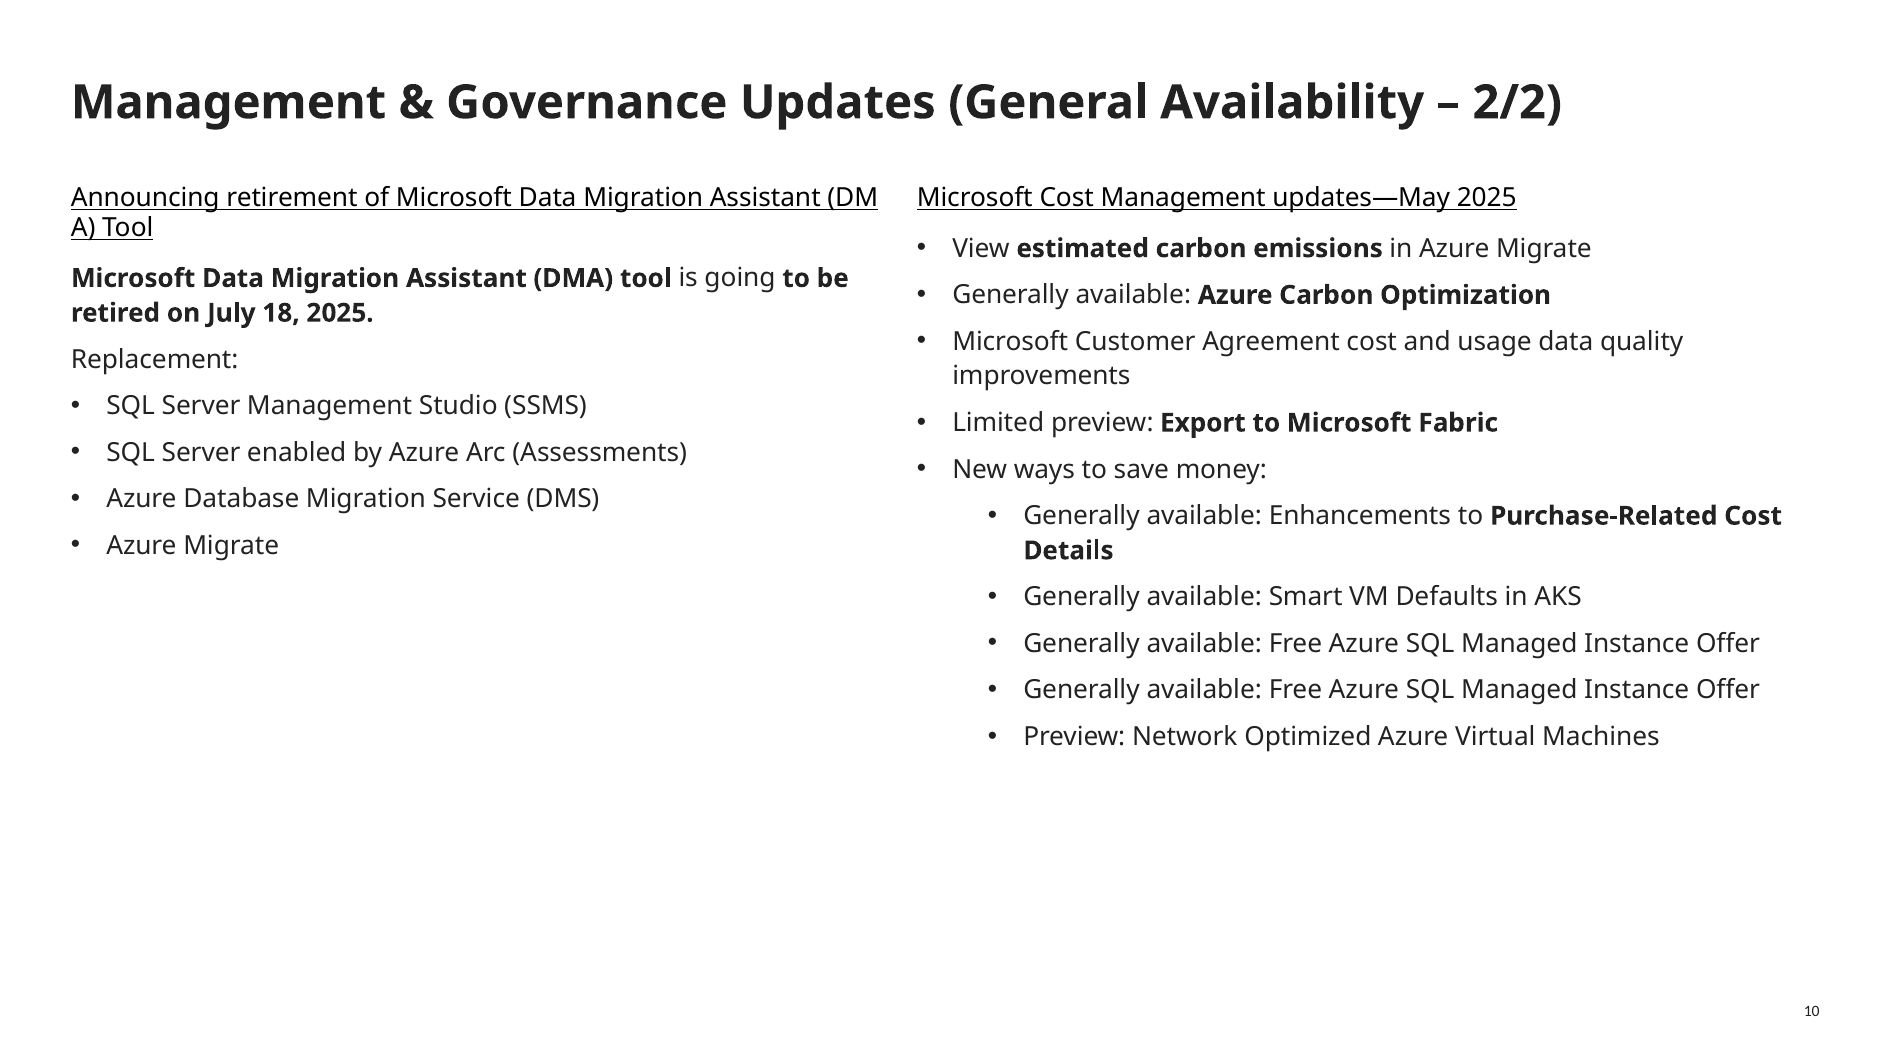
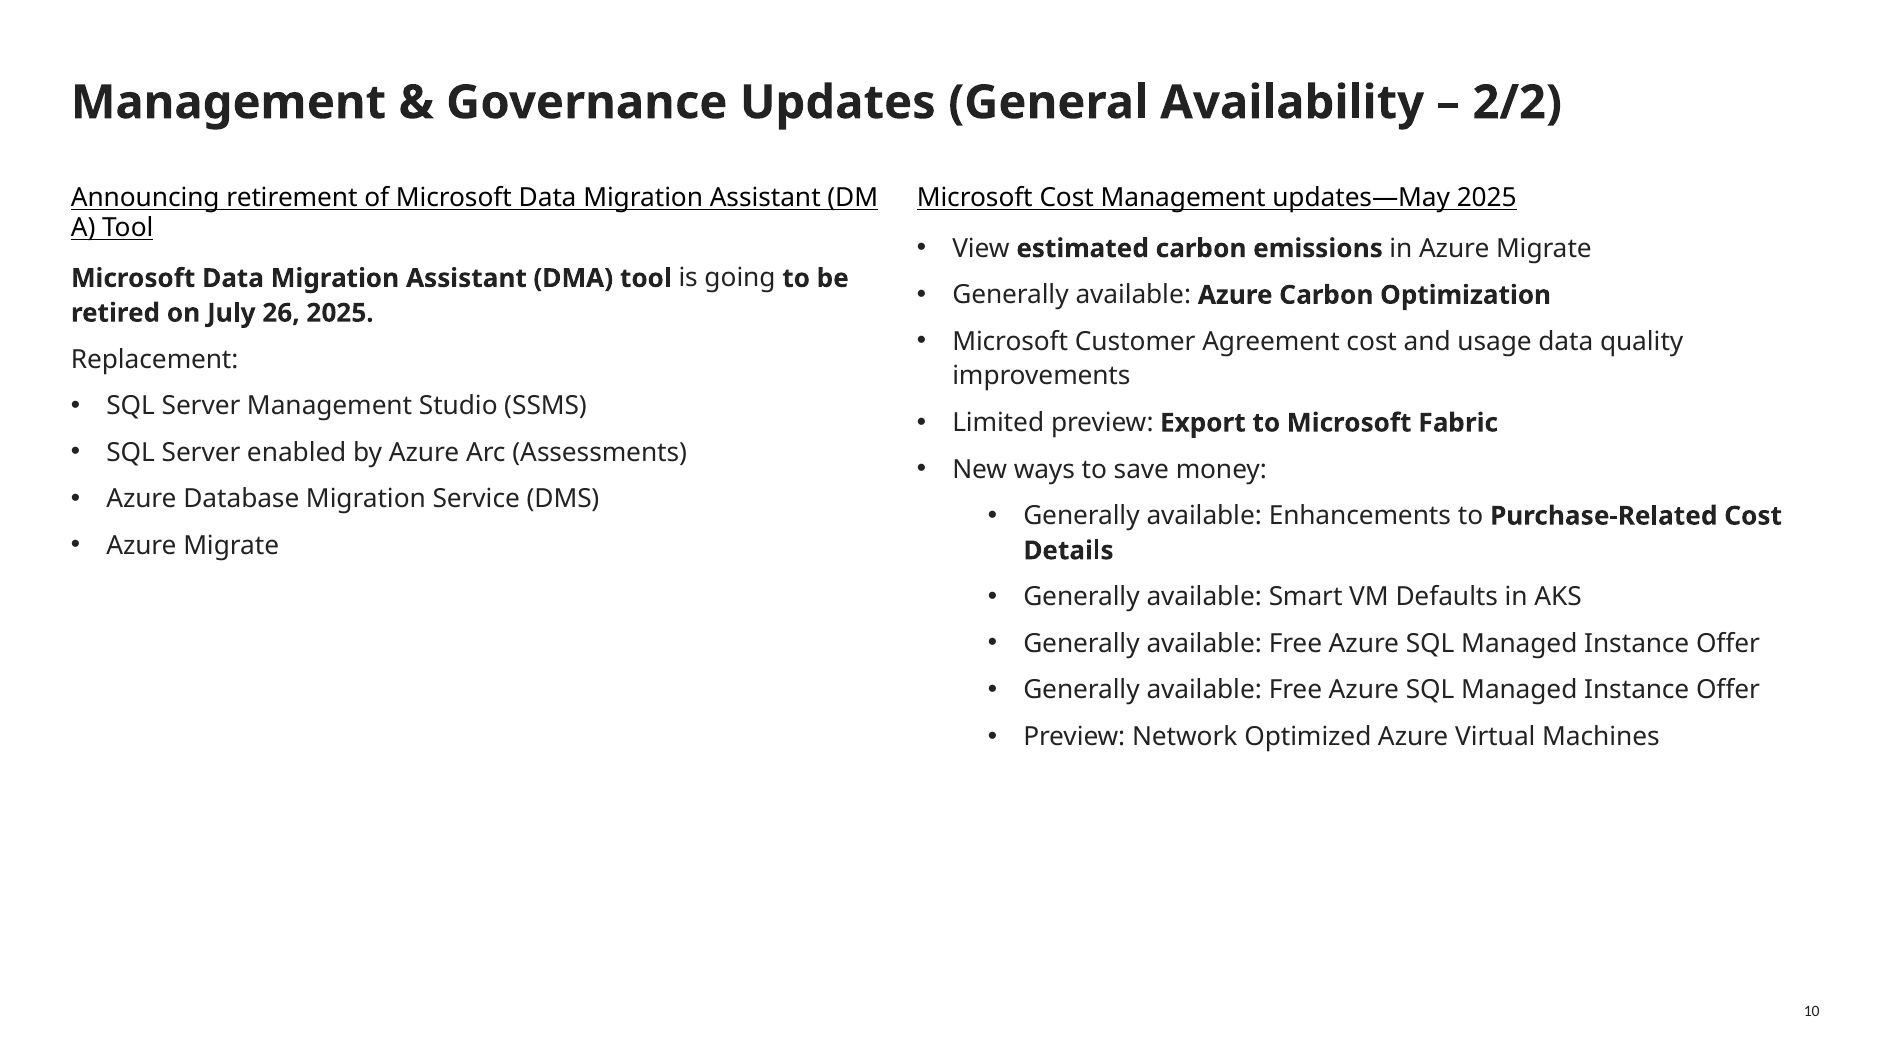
18: 18 -> 26
